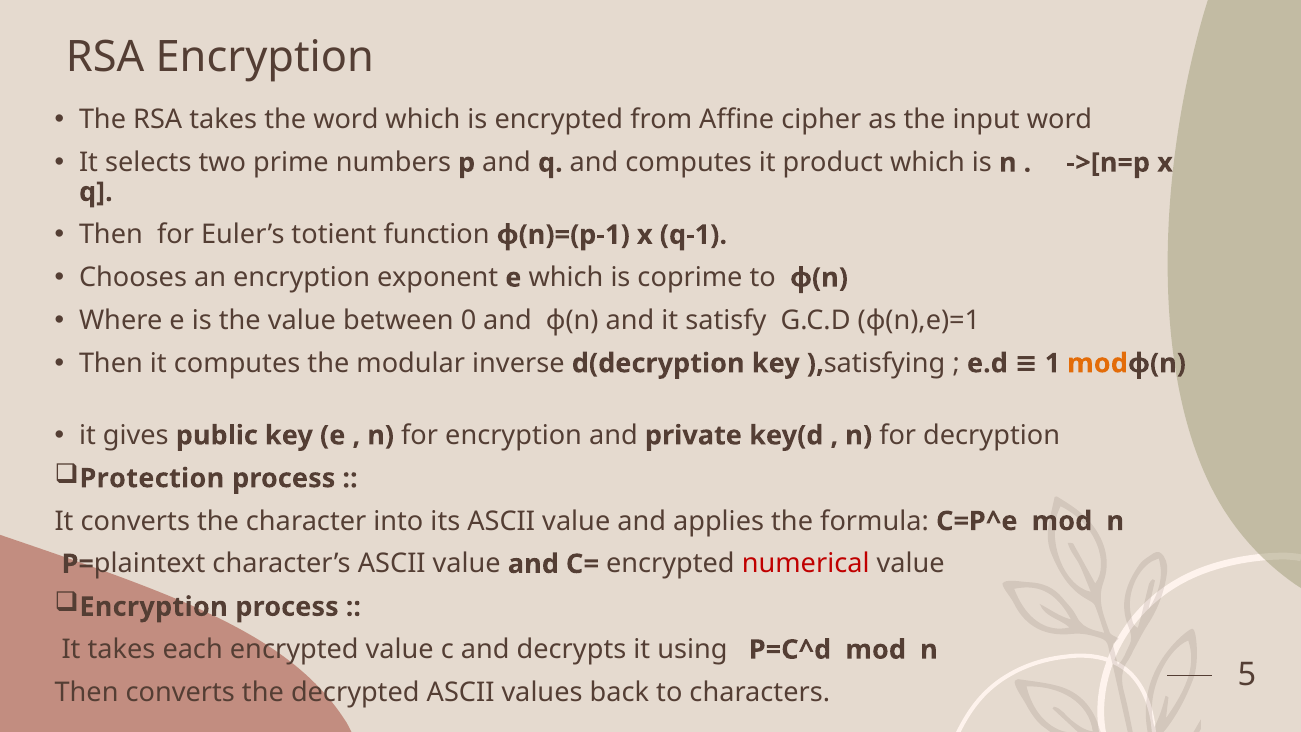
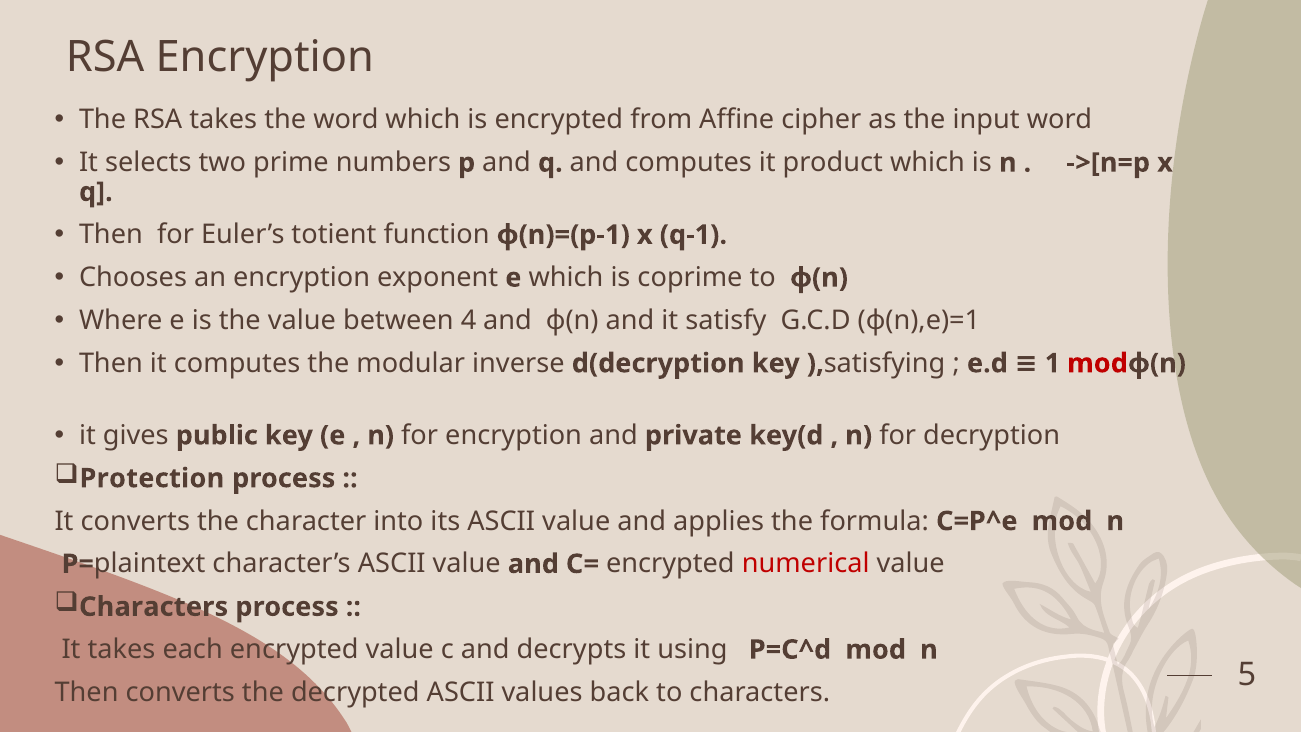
0: 0 -> 4
mod at (1098, 363) colour: orange -> red
Encryption at (154, 607): Encryption -> Characters
